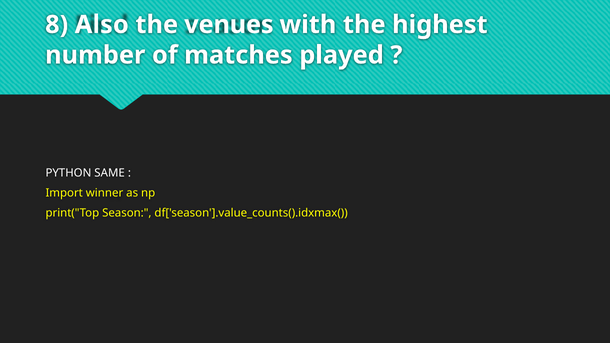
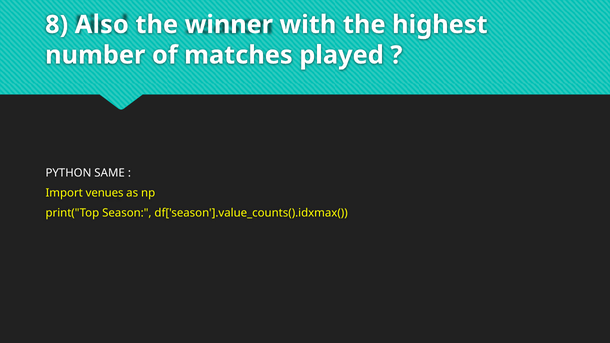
venues: venues -> winner
winner: winner -> venues
